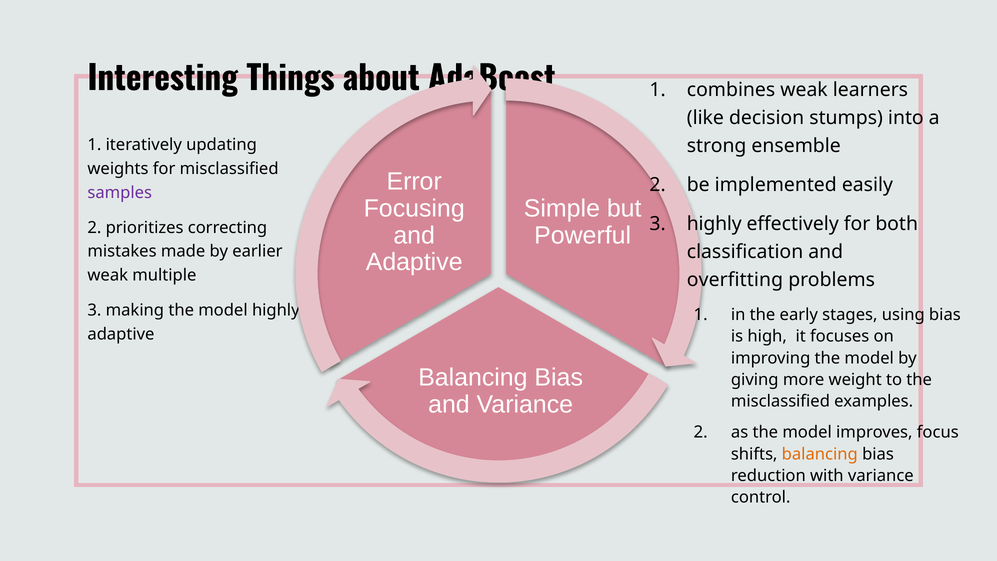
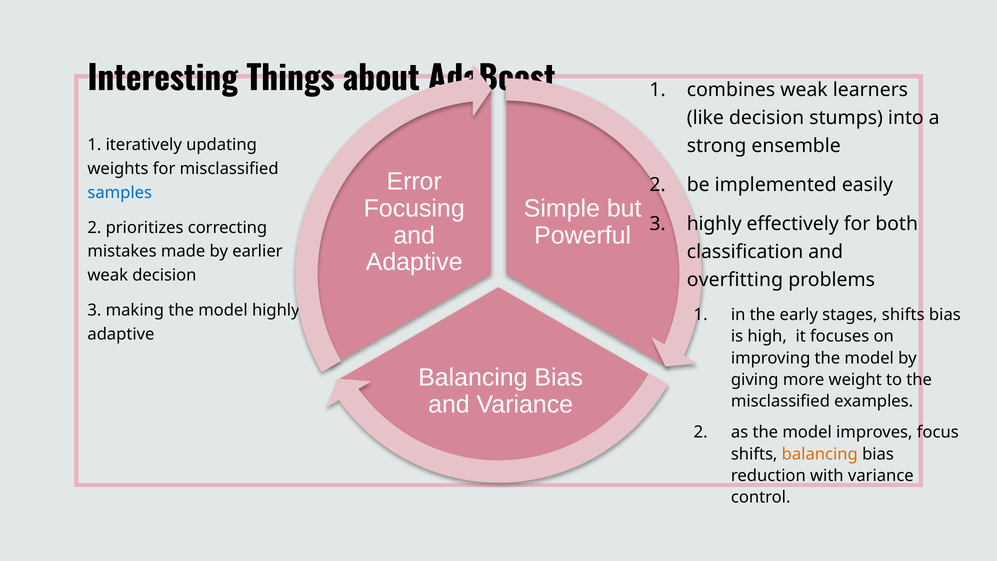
samples colour: purple -> blue
weak multiple: multiple -> decision
stages using: using -> shifts
